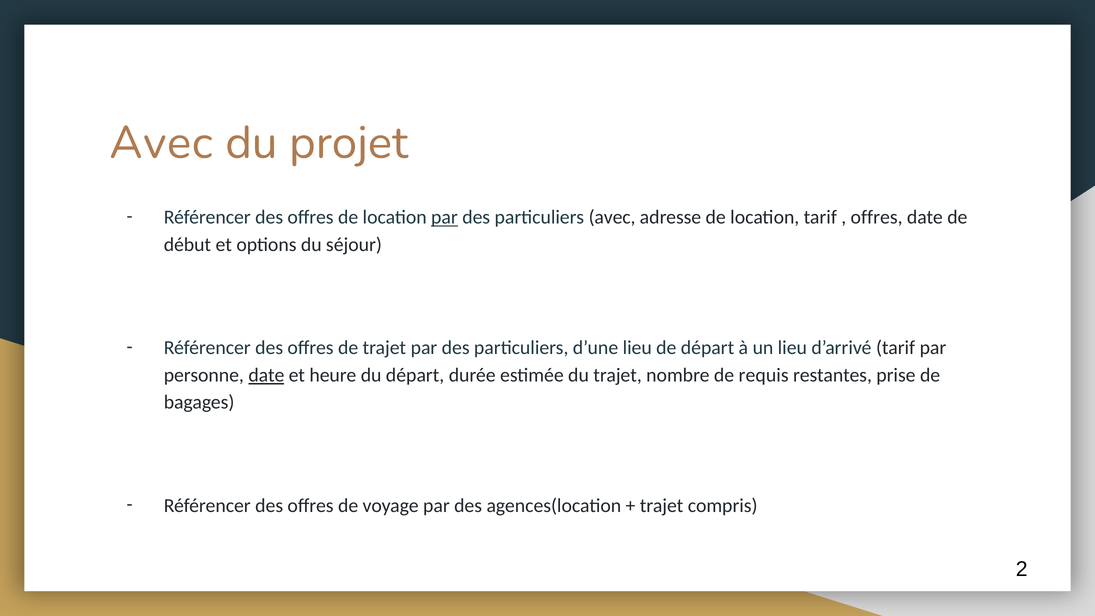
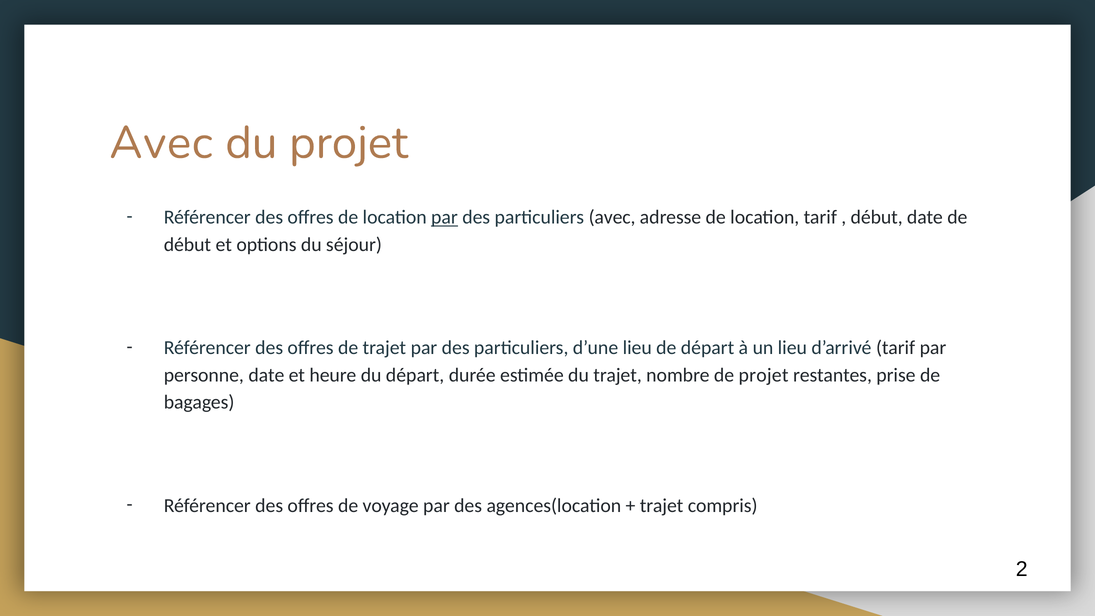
offres at (877, 217): offres -> début
date at (266, 375) underline: present -> none
de requis: requis -> projet
